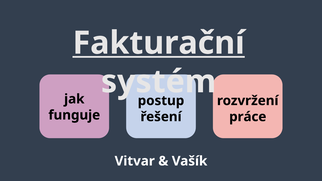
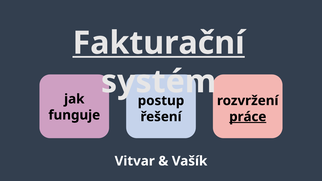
práce underline: none -> present
